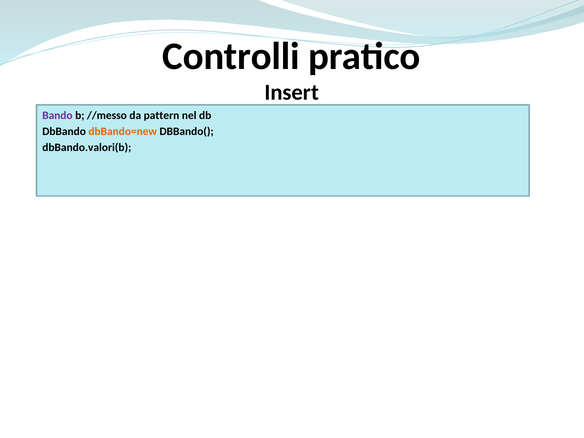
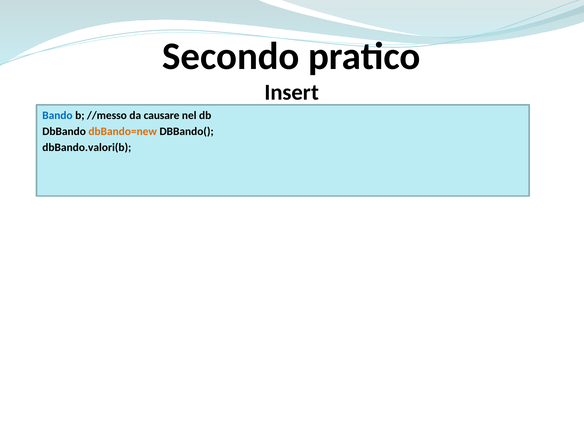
Controlli: Controlli -> Secondo
Bando colour: purple -> blue
pattern: pattern -> causare
